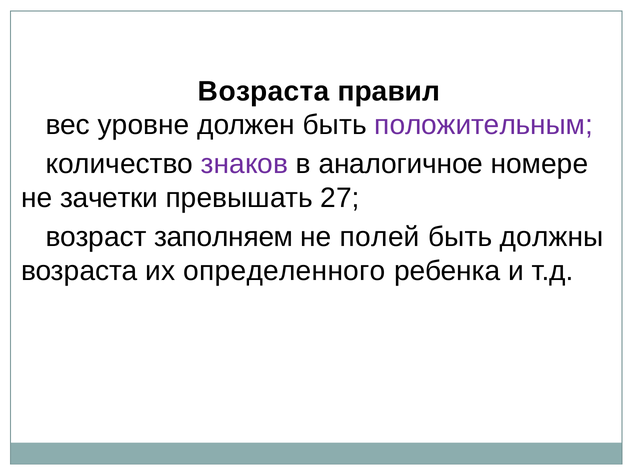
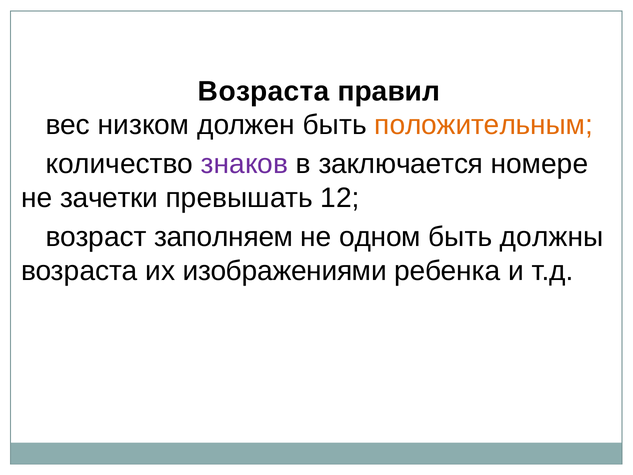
уровне: уровне -> низком
положительным colour: purple -> orange
аналогичное: аналогичное -> заключается
27: 27 -> 12
полей: полей -> одном
определенного: определенного -> изображениями
